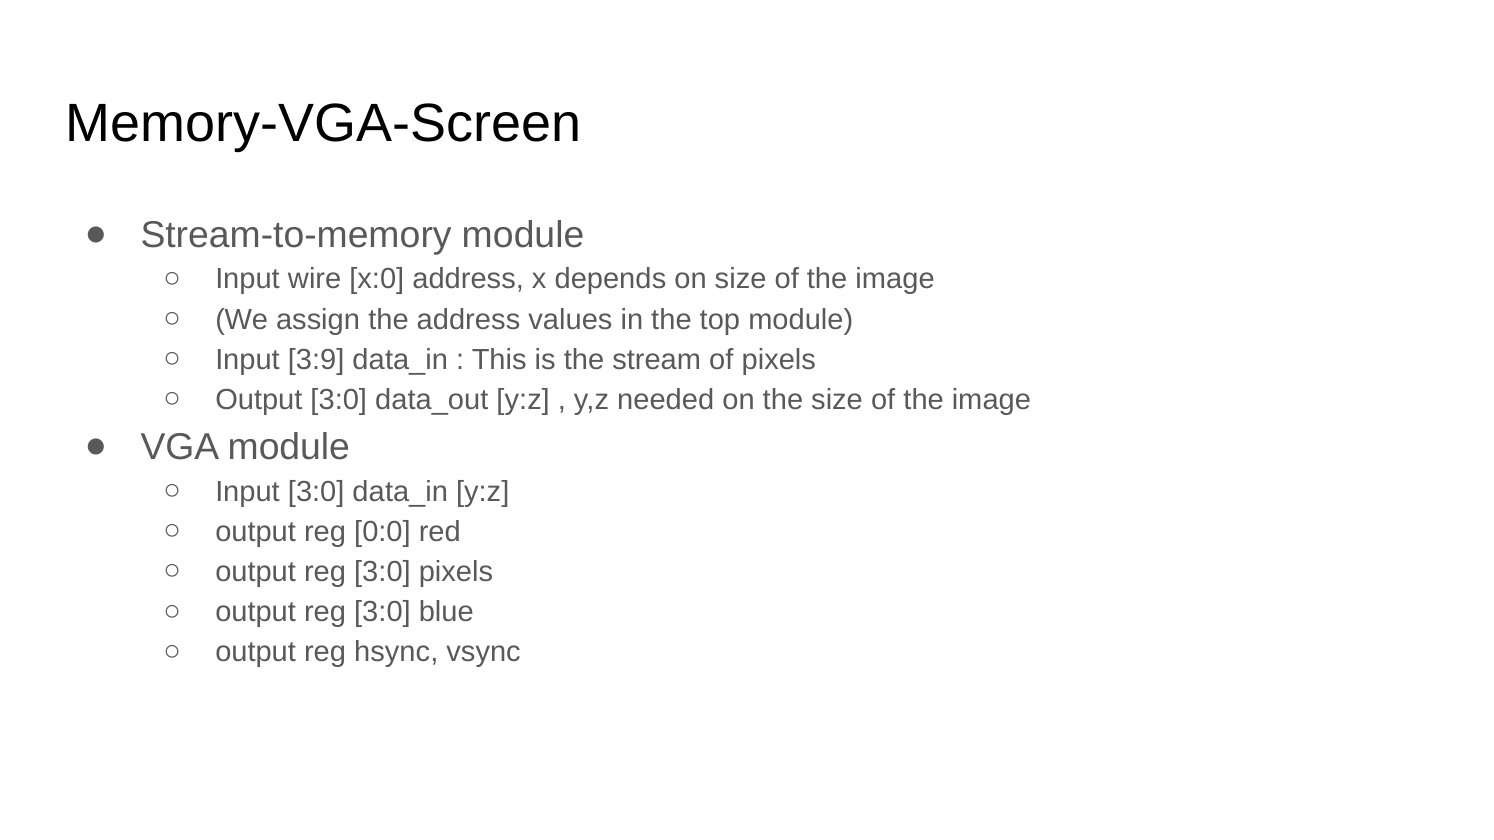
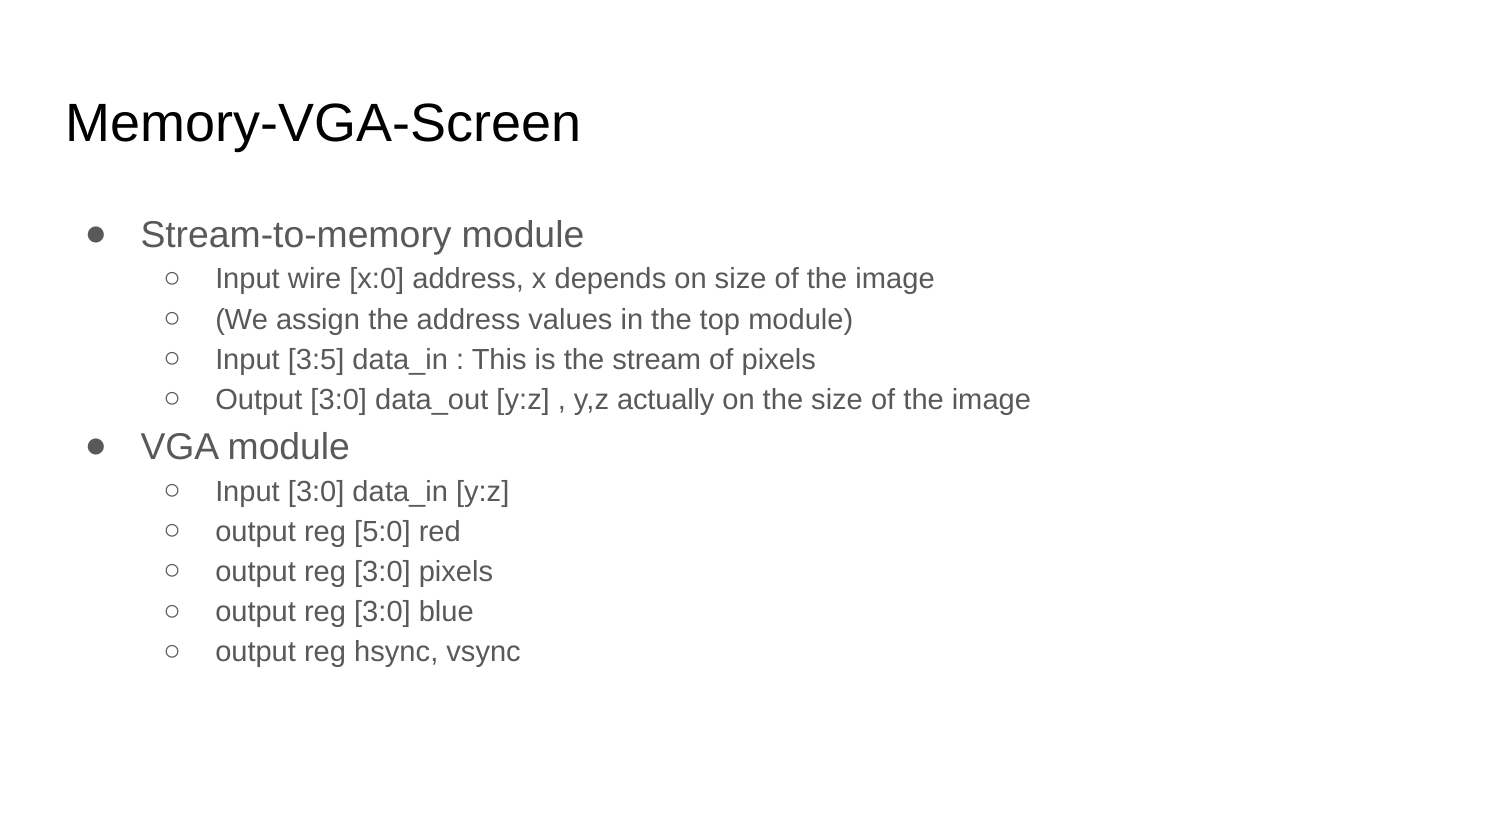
3:9: 3:9 -> 3:5
needed: needed -> actually
0:0: 0:0 -> 5:0
